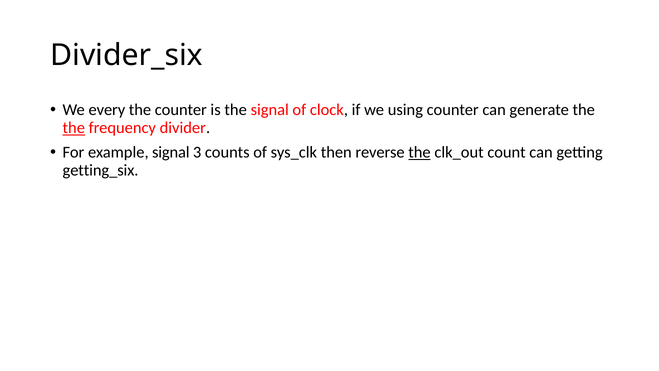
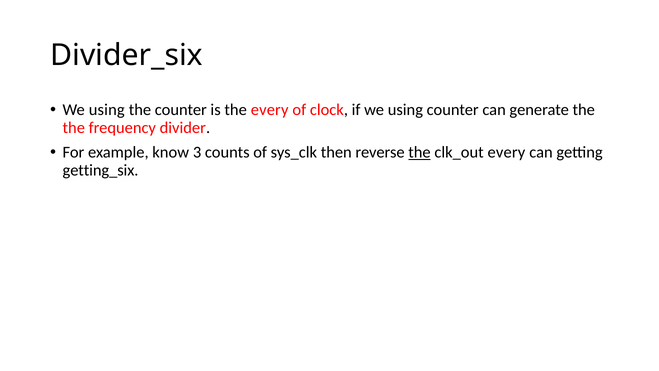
every at (107, 110): every -> using
the signal: signal -> every
the at (74, 128) underline: present -> none
example signal: signal -> know
clk_out count: count -> every
